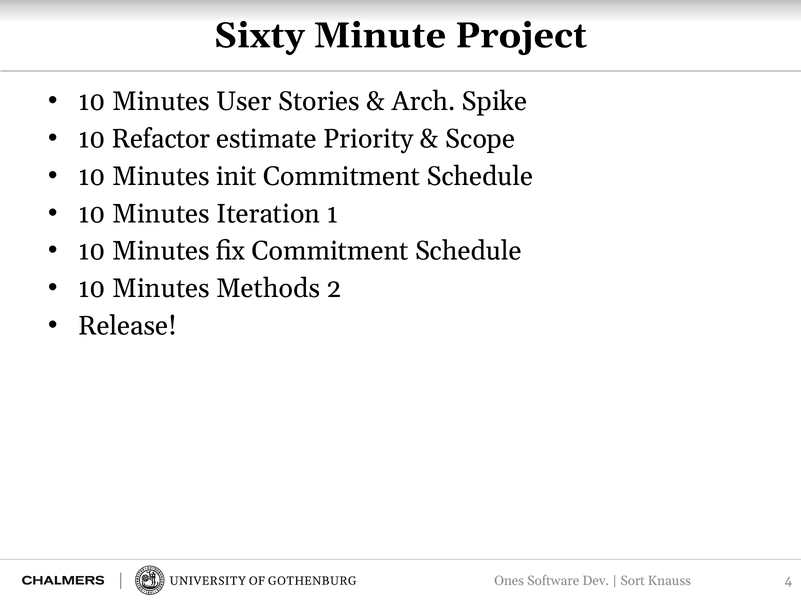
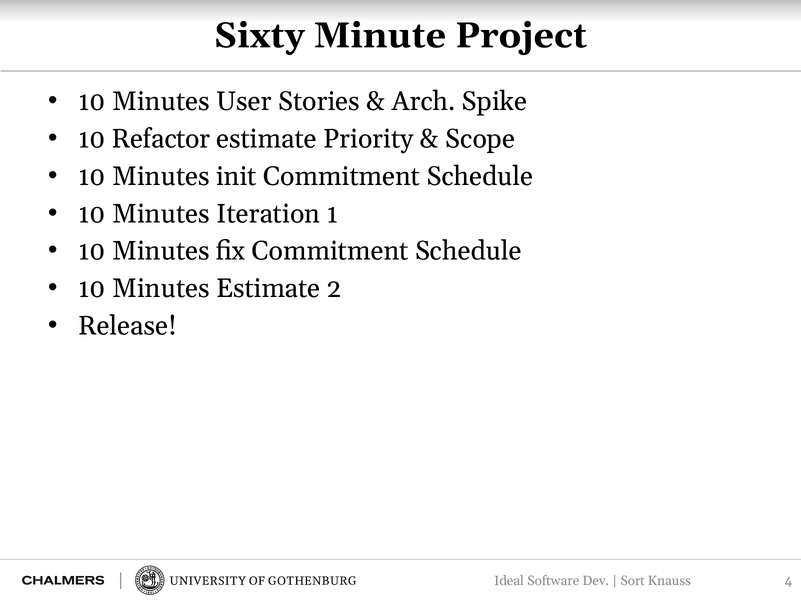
Minutes Methods: Methods -> Estimate
Ones: Ones -> Ideal
